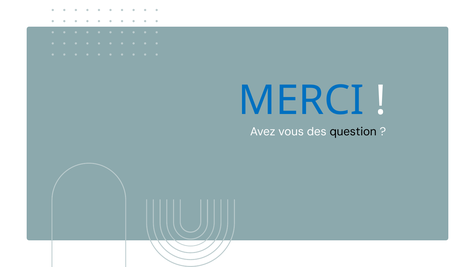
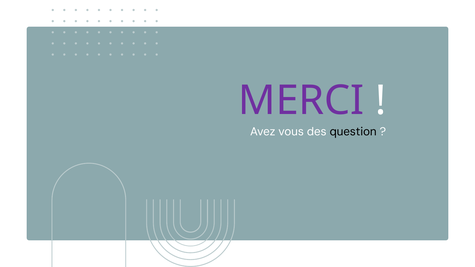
MERCI colour: blue -> purple
